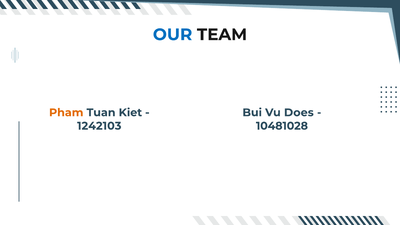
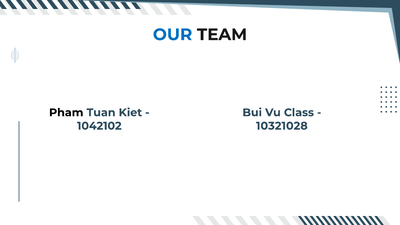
Pham colour: orange -> black
Does: Does -> Class
1242103: 1242103 -> 1042102
10481028: 10481028 -> 10321028
